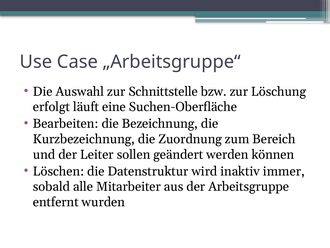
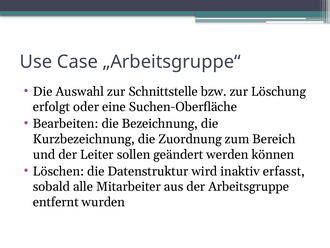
läuft: läuft -> oder
immer: immer -> erfasst
